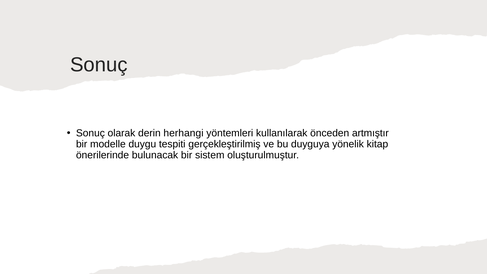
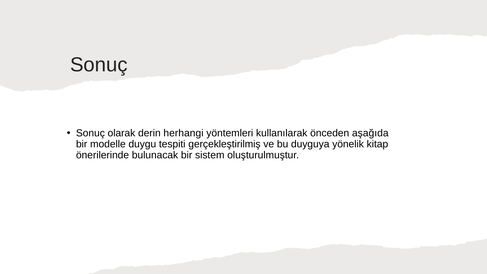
artmıştır: artmıştır -> aşağıda
